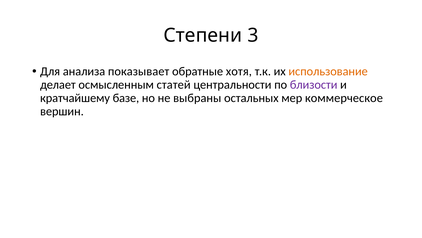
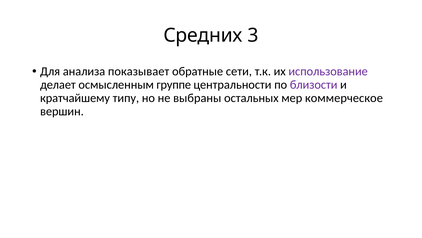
Степени: Степени -> Средних
хотя: хотя -> сети
использование colour: orange -> purple
статей: статей -> группе
базе: базе -> типу
